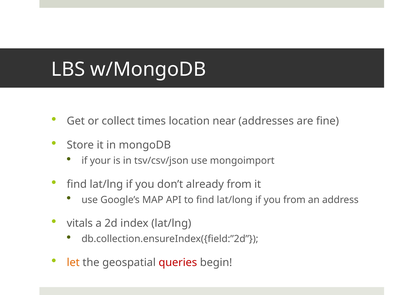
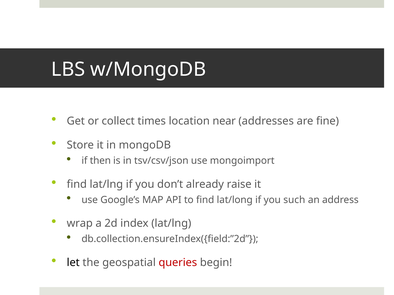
your: your -> then
already from: from -> raise
you from: from -> such
vitals: vitals -> wrap
let colour: orange -> black
